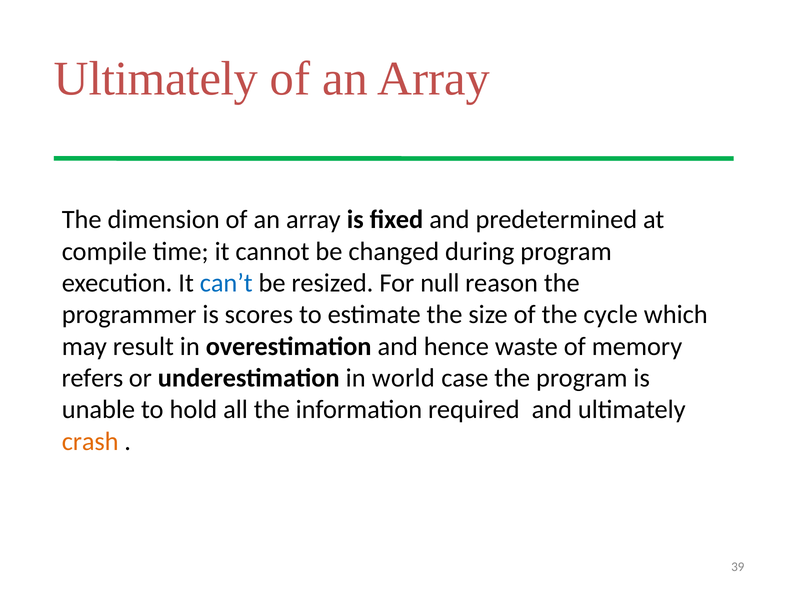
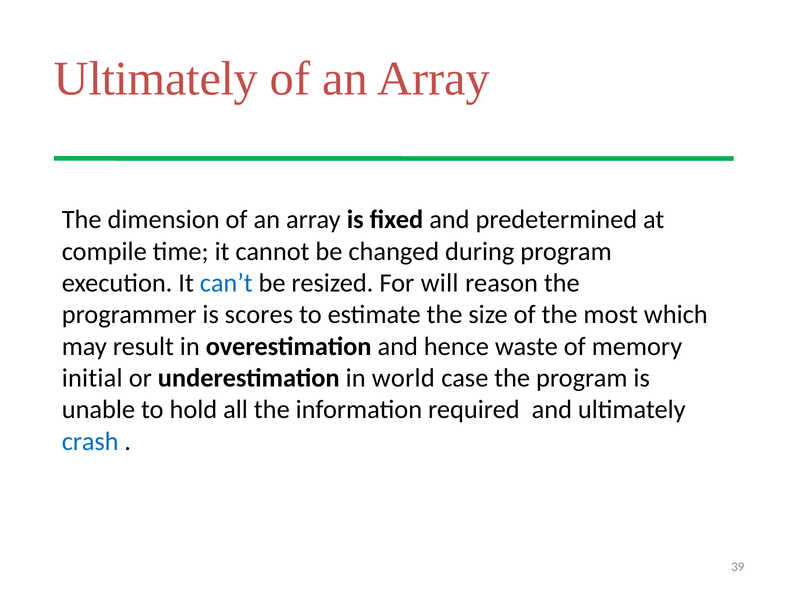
null: null -> will
cycle: cycle -> most
refers: refers -> initial
crash colour: orange -> blue
